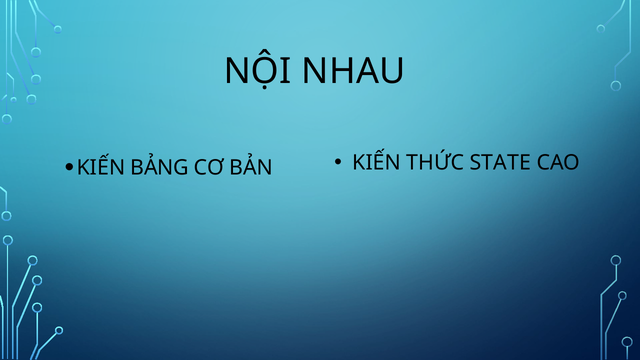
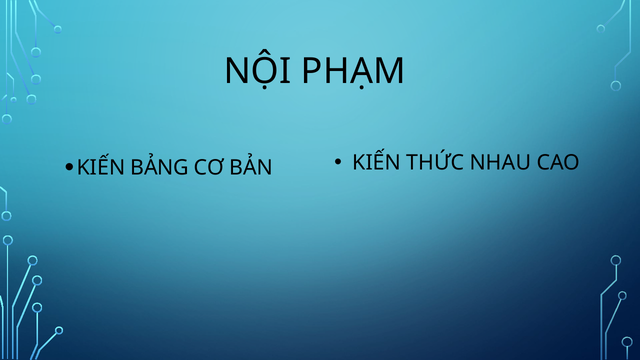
NHAU: NHAU -> PHẠM
STATE: STATE -> NHAU
